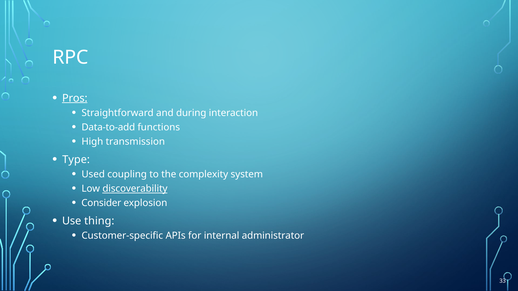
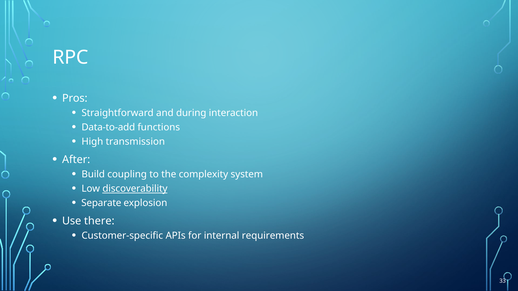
Pros underline: present -> none
Type: Type -> After
Used: Used -> Build
Consider: Consider -> Separate
thing: thing -> there
administrator: administrator -> requirements
